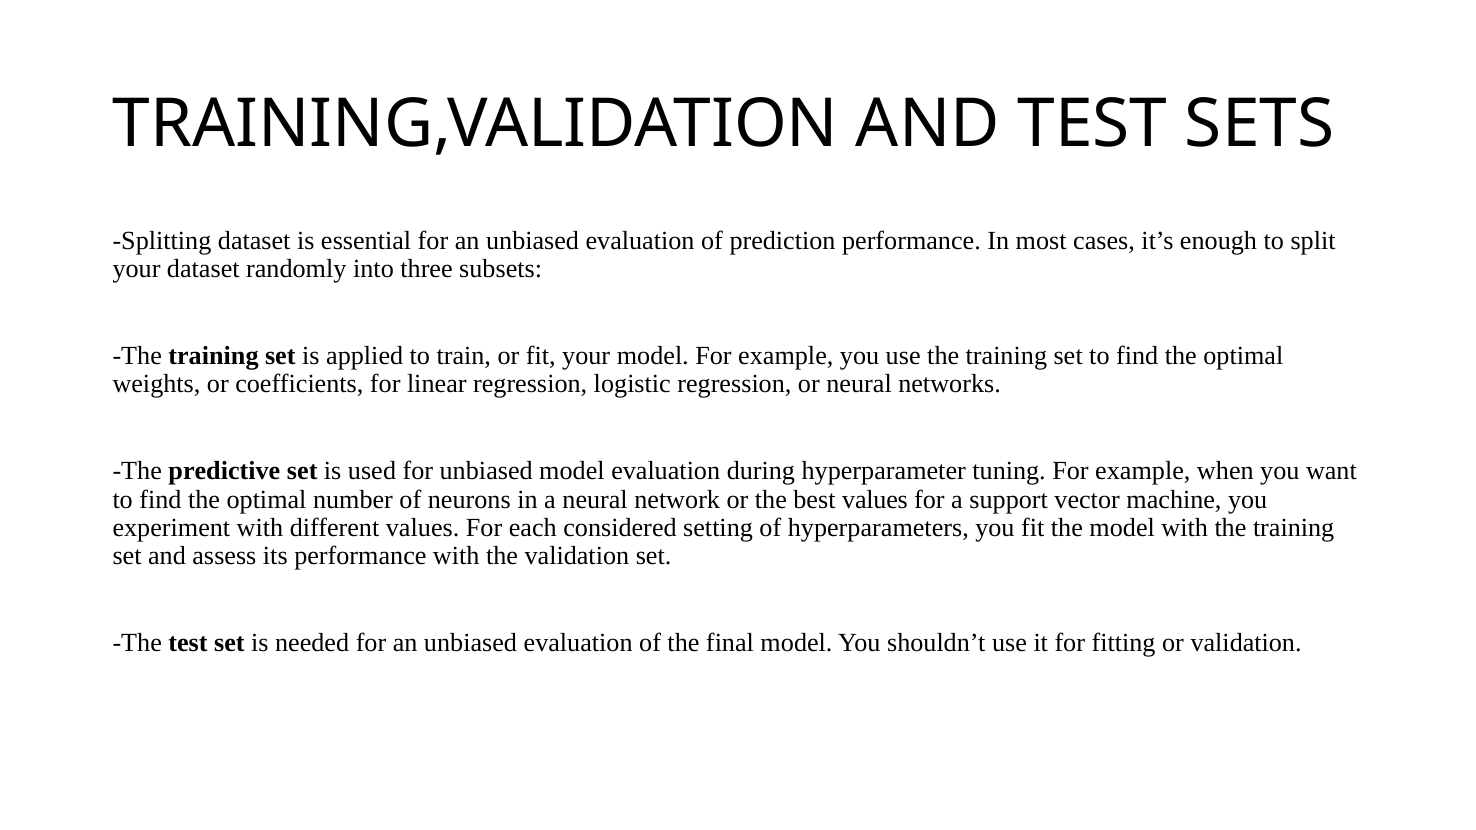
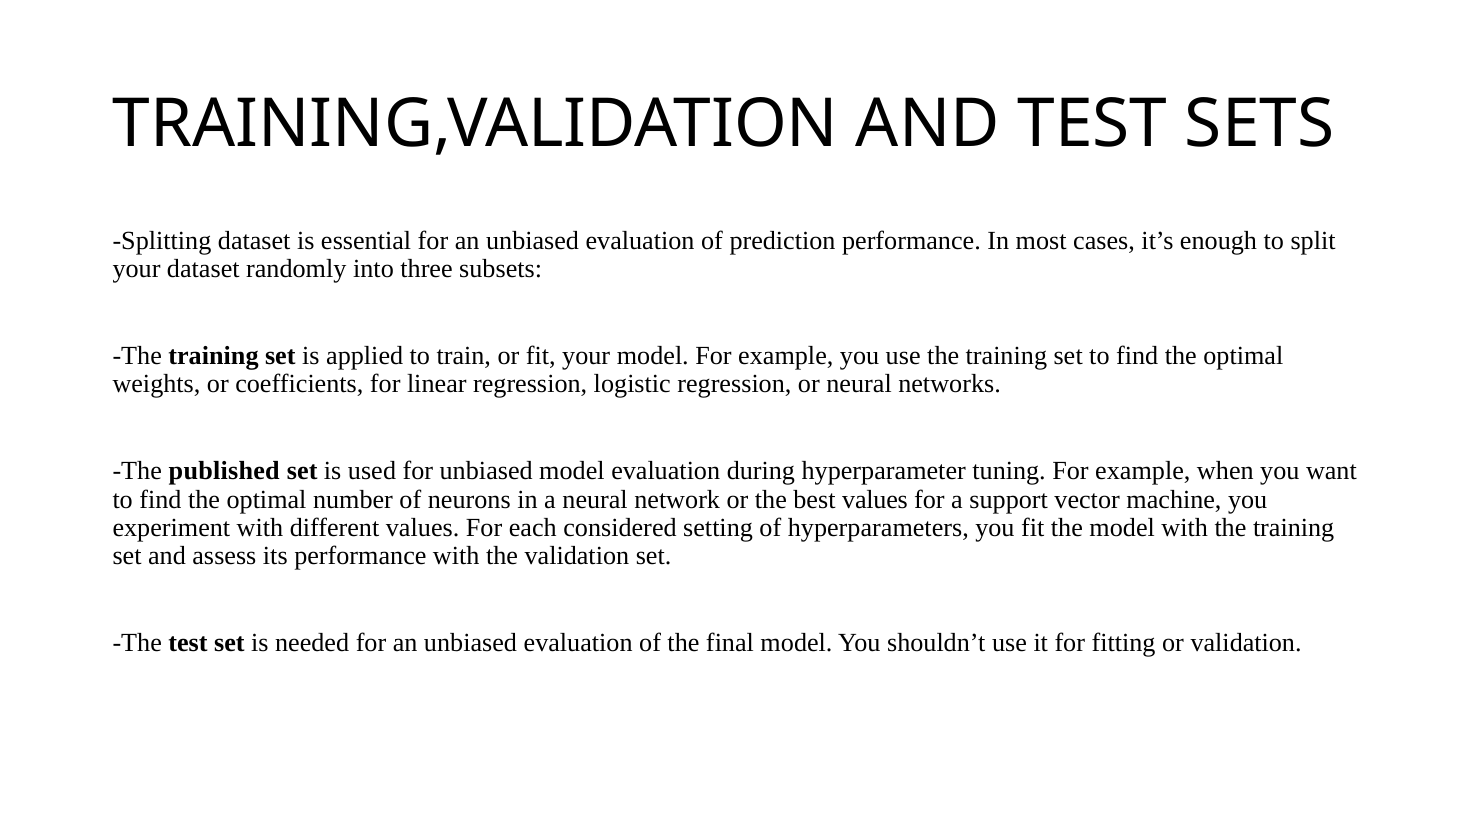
predictive: predictive -> published
